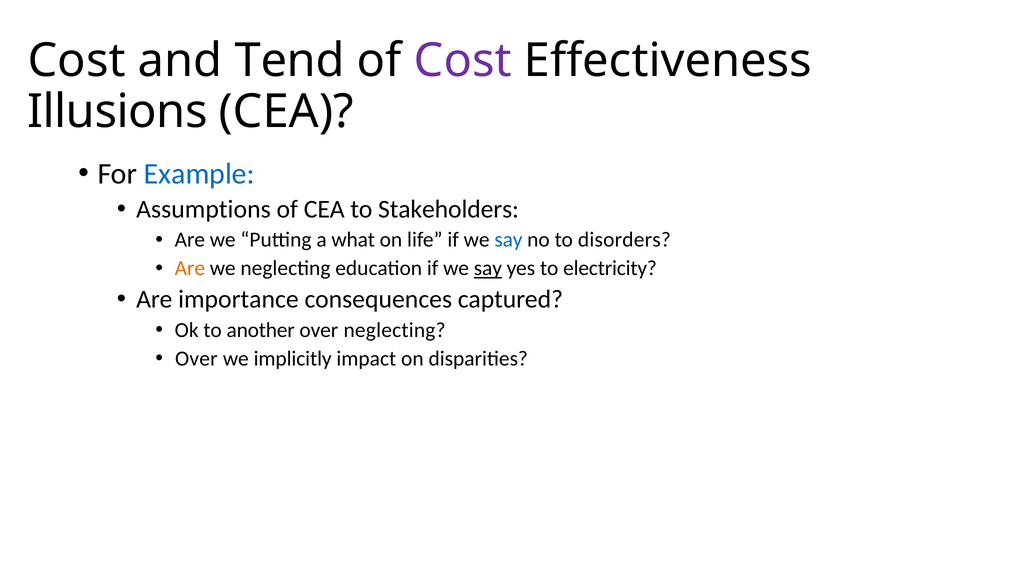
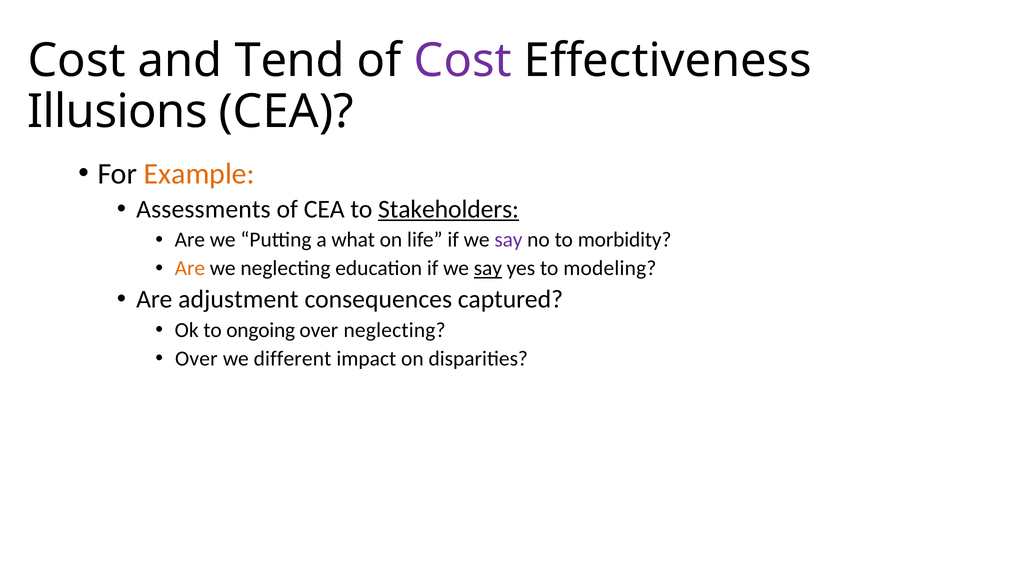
Example colour: blue -> orange
Assumptions: Assumptions -> Assessments
Stakeholders underline: none -> present
say at (508, 240) colour: blue -> purple
disorders: disorders -> morbidity
electricity: electricity -> modeling
importance: importance -> adjustment
another: another -> ongoing
implicitly: implicitly -> different
